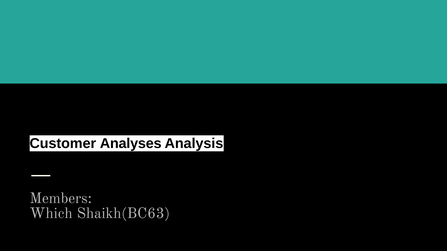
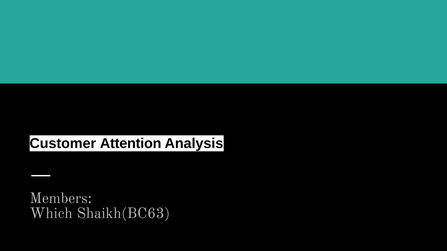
Analyses: Analyses -> Attention
